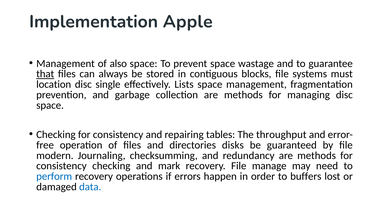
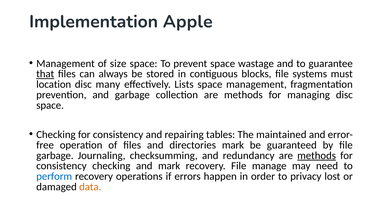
also: also -> size
single: single -> many
throughput: throughput -> maintained
directories disks: disks -> mark
modern at (55, 155): modern -> garbage
methods at (317, 155) underline: none -> present
buffers: buffers -> privacy
data colour: blue -> orange
